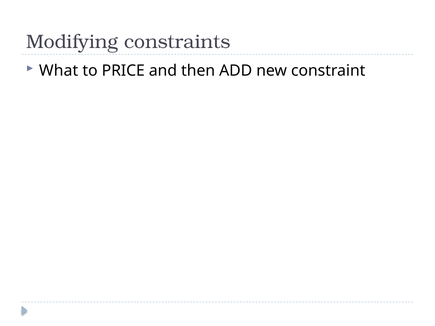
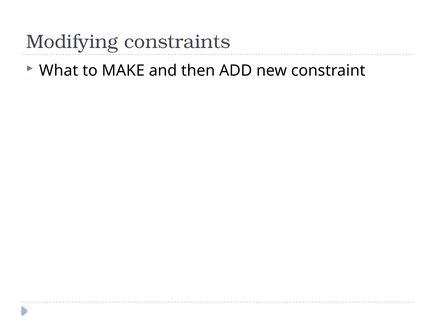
PRICE: PRICE -> MAKE
